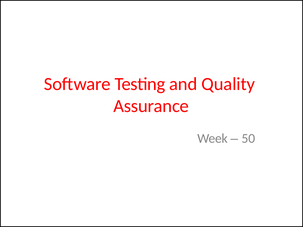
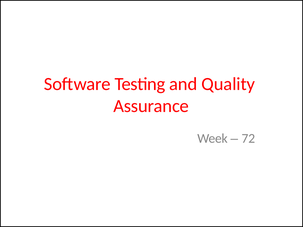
50: 50 -> 72
